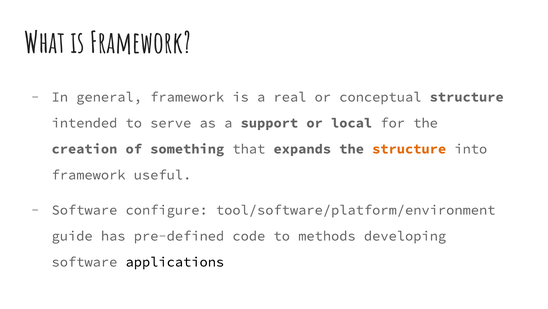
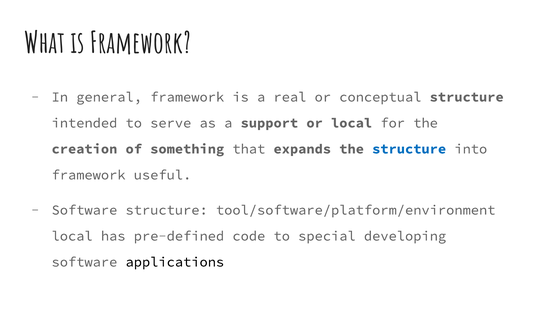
structure at (409, 149) colour: orange -> blue
Software configure: configure -> structure
guide at (72, 235): guide -> local
methods: methods -> special
